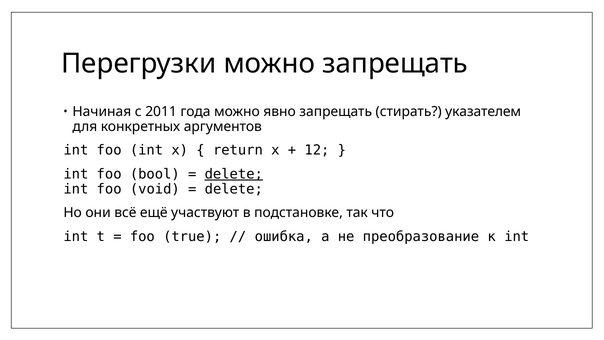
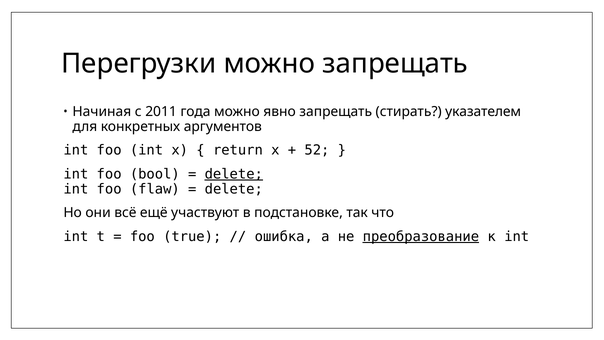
12: 12 -> 52
void: void -> flaw
преобразование underline: none -> present
